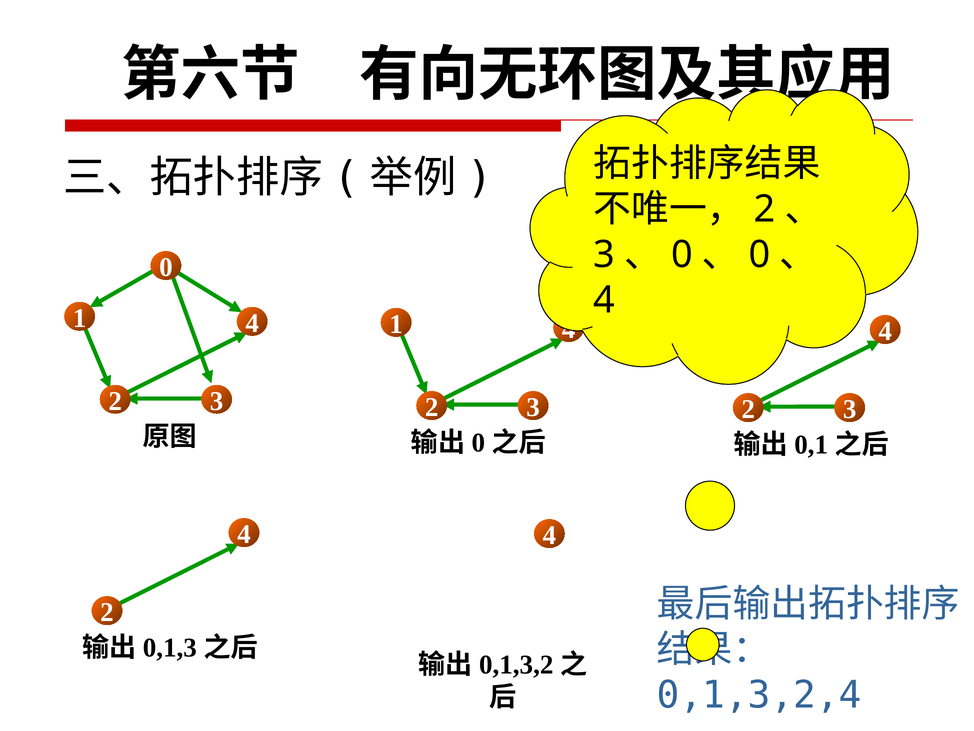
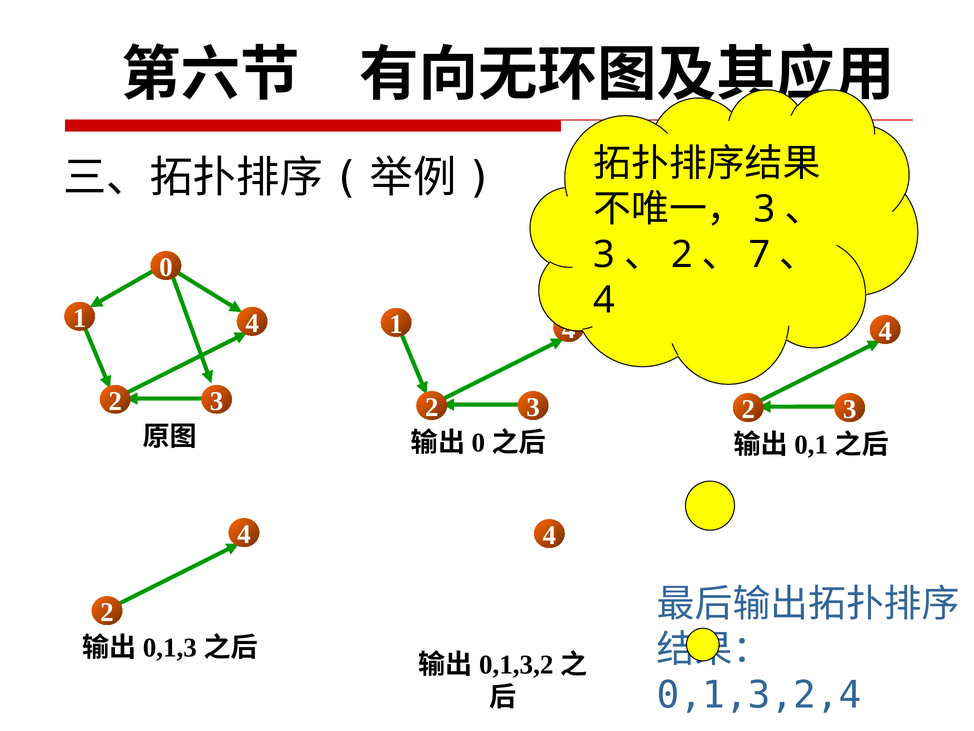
2 at (765, 209): 2 -> 3
0 at (682, 254): 0 -> 2
0 at (759, 254): 0 -> 7
